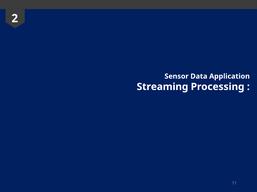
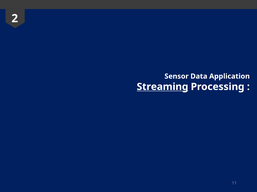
Streaming underline: none -> present
